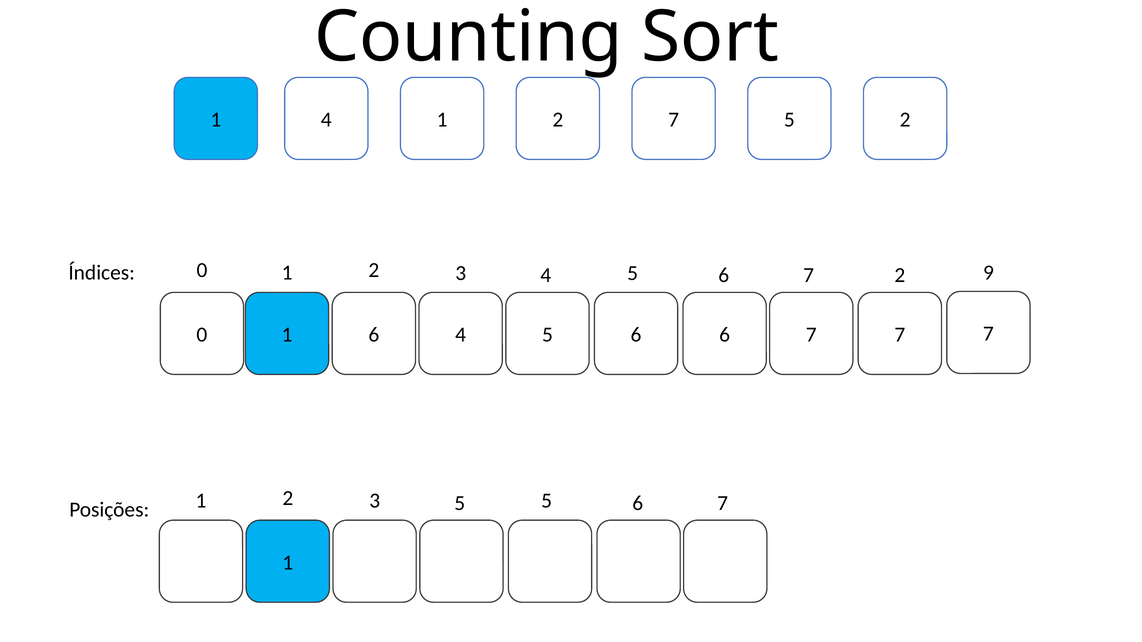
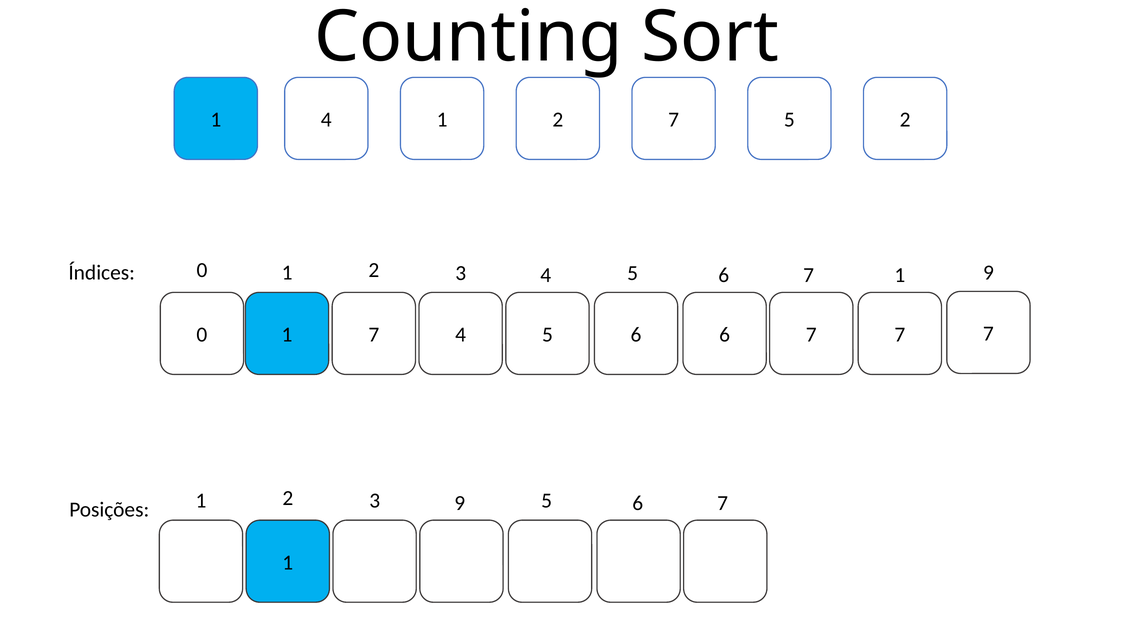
7 2: 2 -> 1
0 1 6: 6 -> 7
3 5: 5 -> 9
